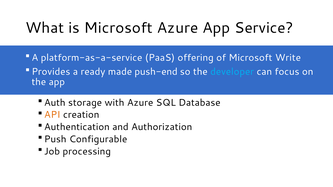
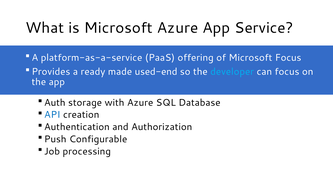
Microsoft Write: Write -> Focus
push-end: push-end -> used-end
API colour: orange -> blue
